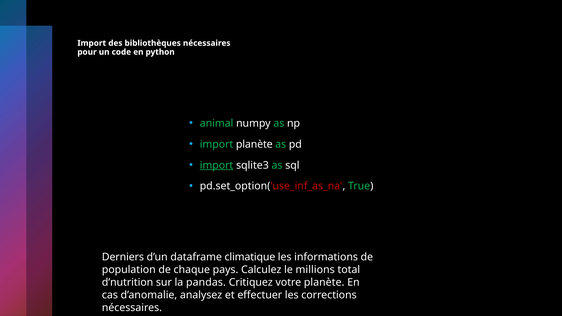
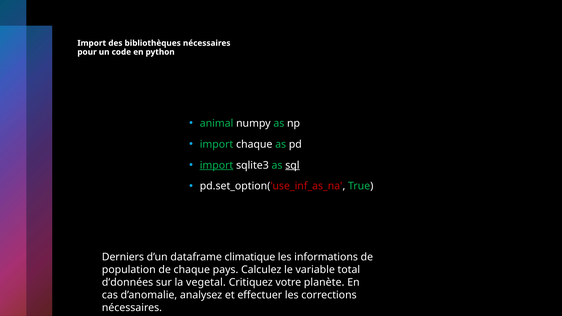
import planète: planète -> chaque
sql underline: none -> present
millions: millions -> variable
d’nutrition: d’nutrition -> d’données
pandas: pandas -> vegetal
